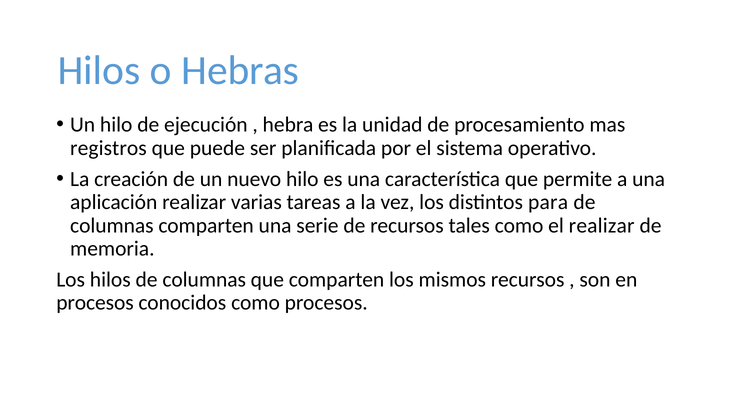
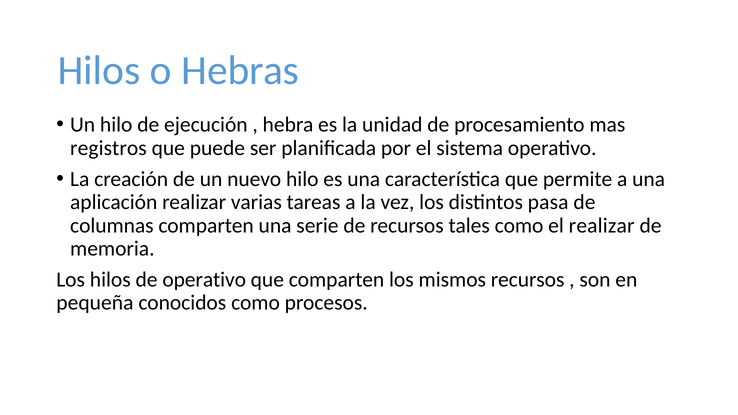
para: para -> pasa
hilos de columnas: columnas -> operativo
procesos at (95, 303): procesos -> pequeña
